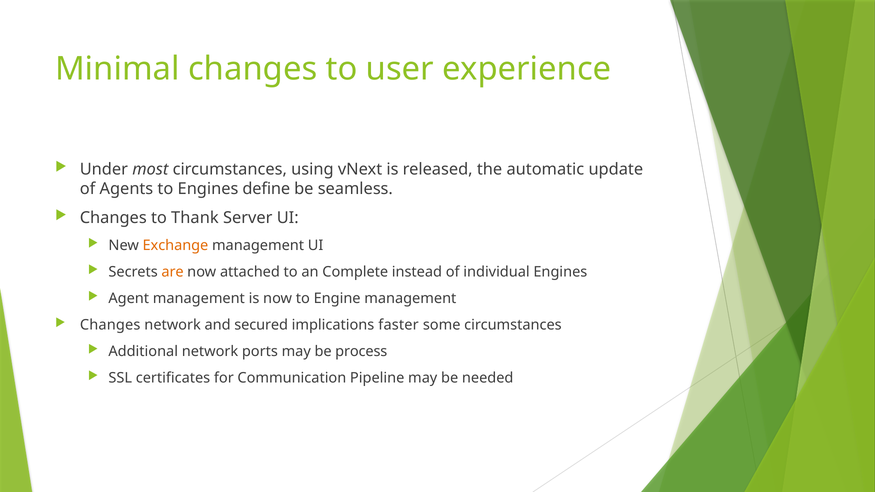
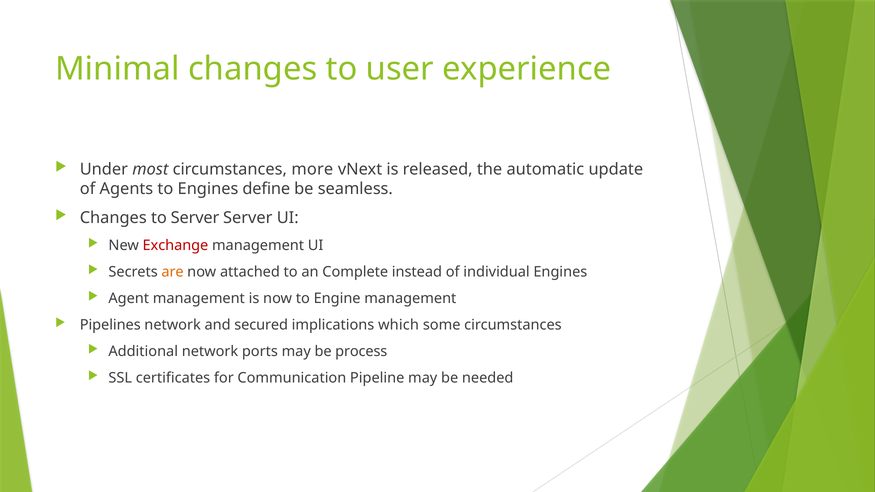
using: using -> more
to Thank: Thank -> Server
Exchange colour: orange -> red
Changes at (110, 325): Changes -> Pipelines
faster: faster -> which
